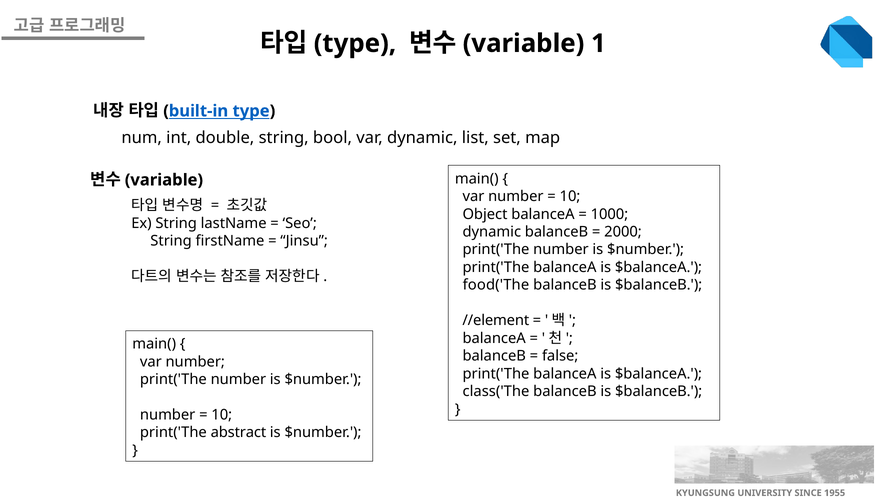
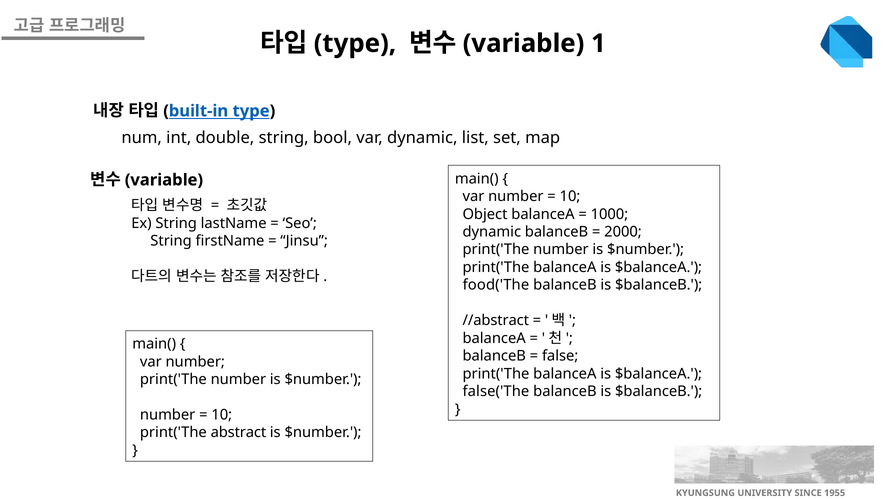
//element: //element -> //abstract
class('The: class('The -> false('The
